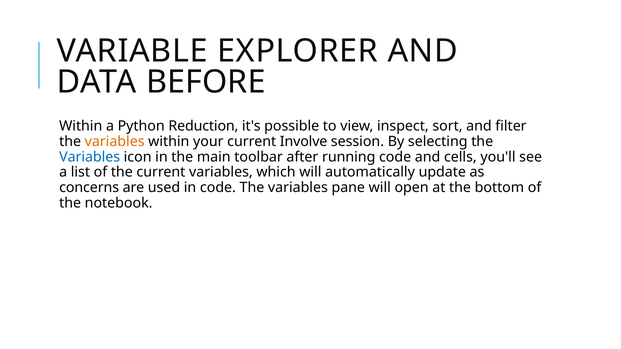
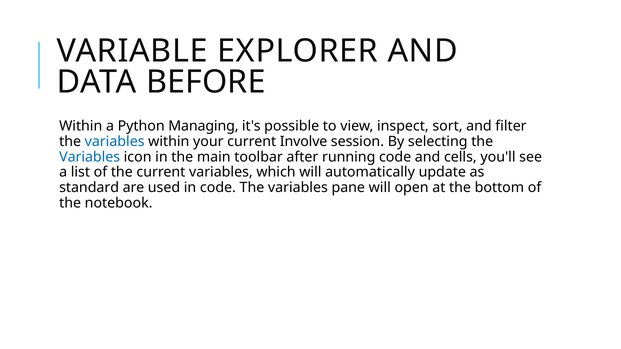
Reduction: Reduction -> Managing
variables at (115, 142) colour: orange -> blue
concerns: concerns -> standard
